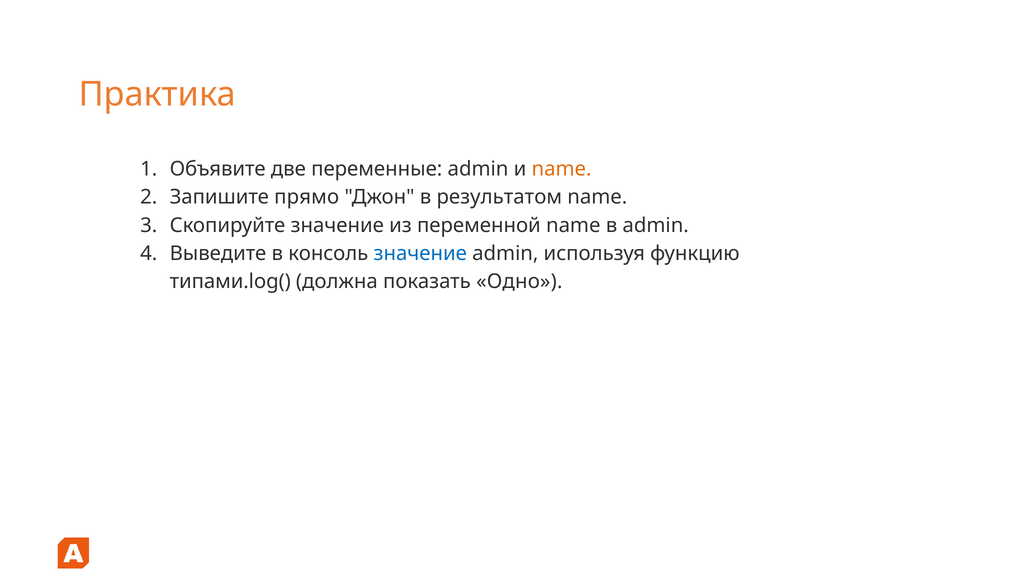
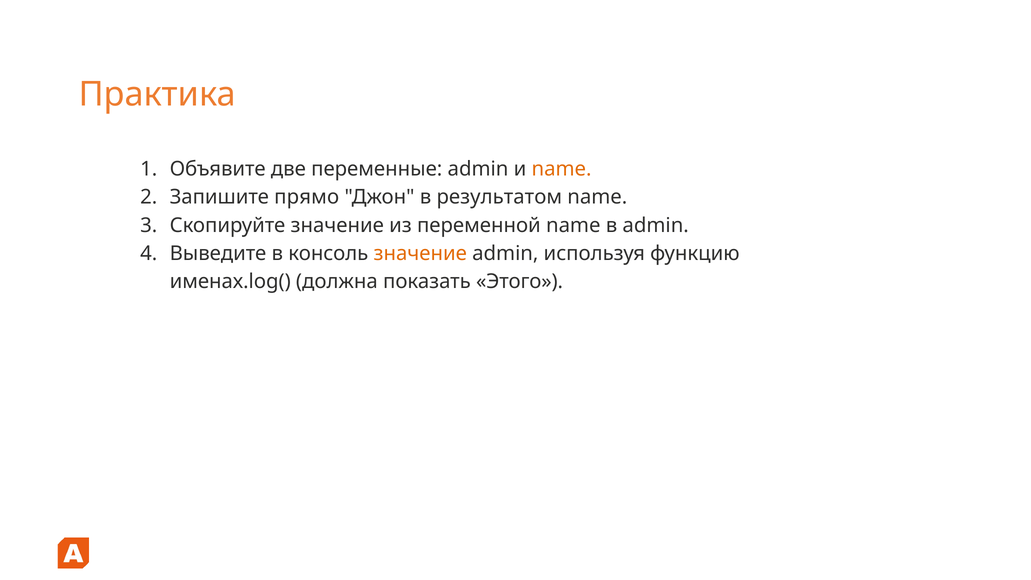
значение at (420, 253) colour: blue -> orange
типами.log(: типами.log( -> именах.log(
Одно: Одно -> Этого
